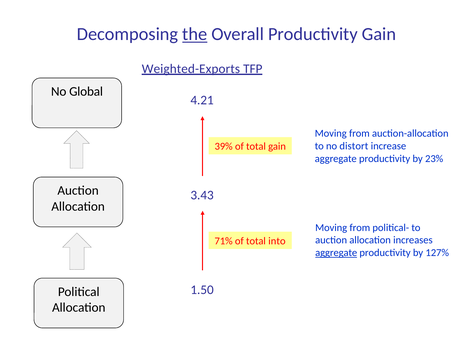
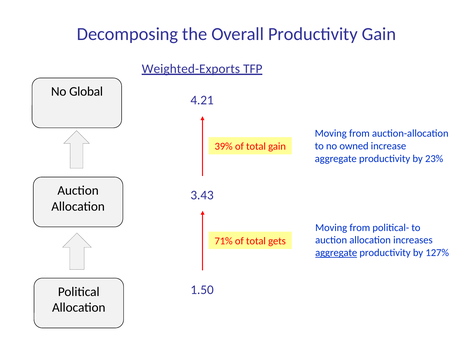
the underline: present -> none
distort: distort -> owned
into: into -> gets
